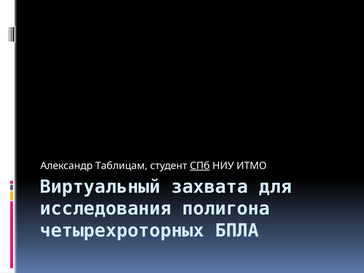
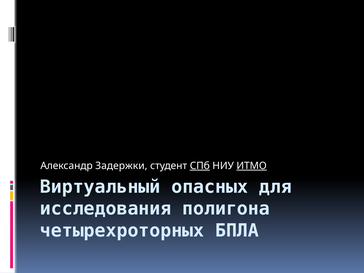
Таблицам: Таблицам -> Задержки
ИТМО underline: none -> present
захвата: захвата -> опасных
